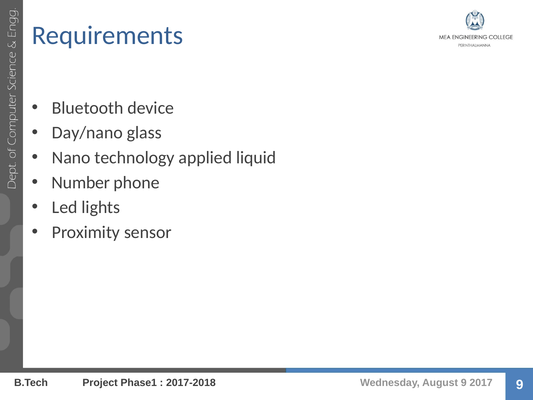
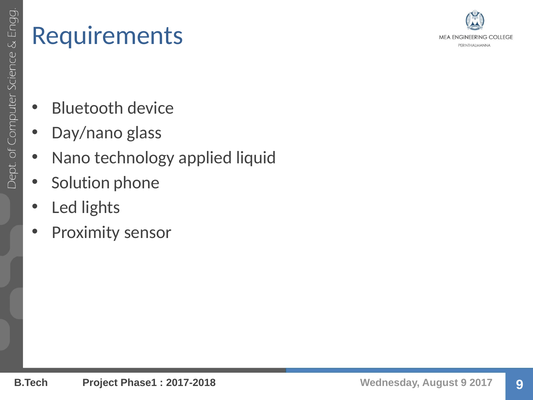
Number: Number -> Solution
